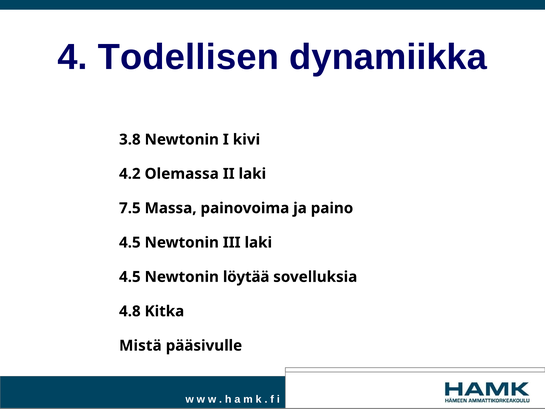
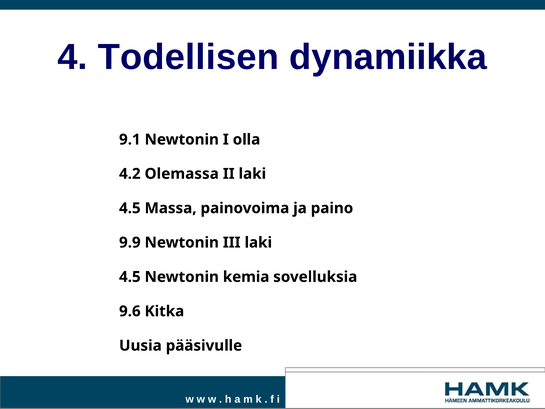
3.8: 3.8 -> 9.1
kivi: kivi -> olla
7.5 at (130, 208): 7.5 -> 4.5
4.5 at (130, 242): 4.5 -> 9.9
löytää: löytää -> kemia
4.8: 4.8 -> 9.6
Mistä: Mistä -> Uusia
